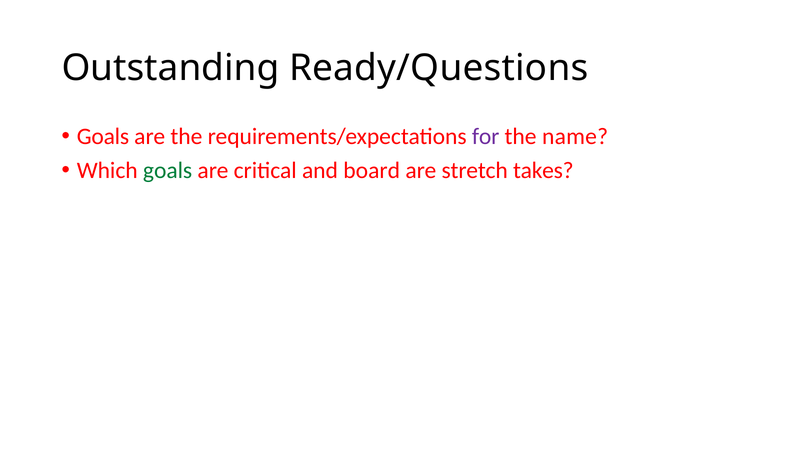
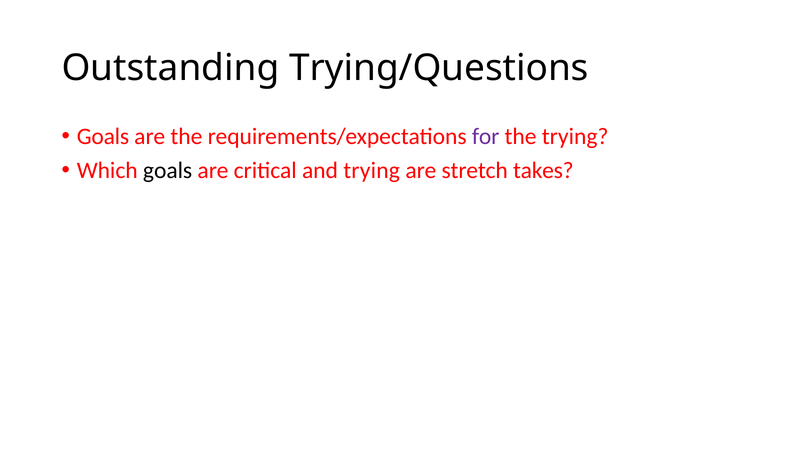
Ready/Questions: Ready/Questions -> Trying/Questions
the name: name -> trying
goals at (168, 170) colour: green -> black
and board: board -> trying
